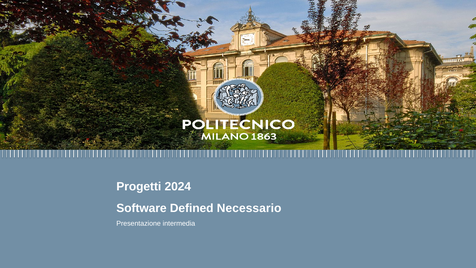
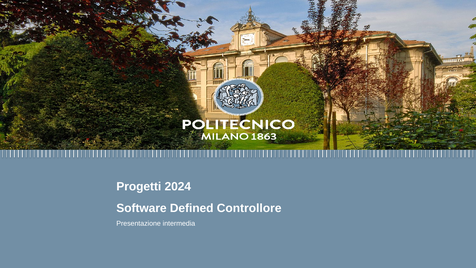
Necessario: Necessario -> Controllore
